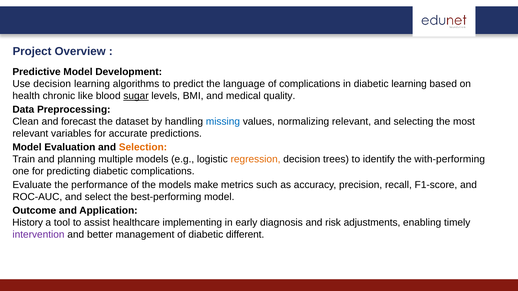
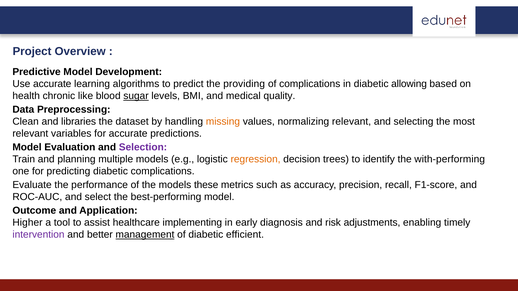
Use decision: decision -> accurate
language: language -> providing
diabetic learning: learning -> allowing
forecast: forecast -> libraries
missing colour: blue -> orange
Selection colour: orange -> purple
make: make -> these
History: History -> Higher
management underline: none -> present
different: different -> efficient
